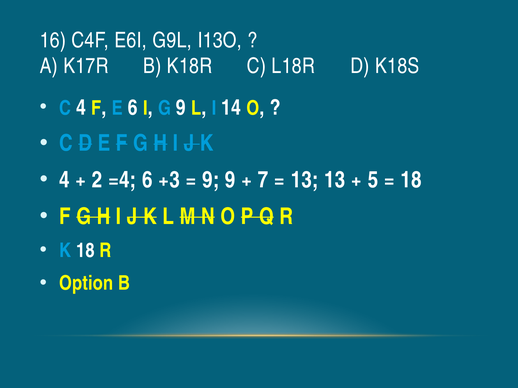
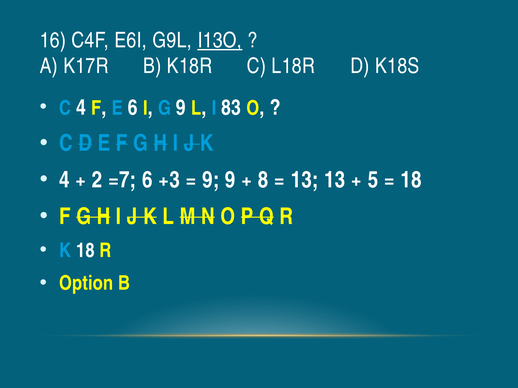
I13O underline: none -> present
14: 14 -> 83
=4: =4 -> =7
7: 7 -> 8
